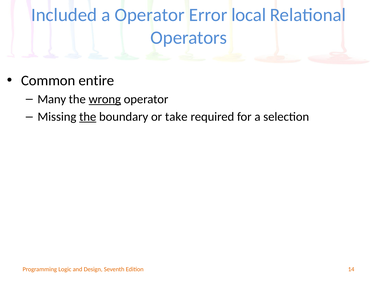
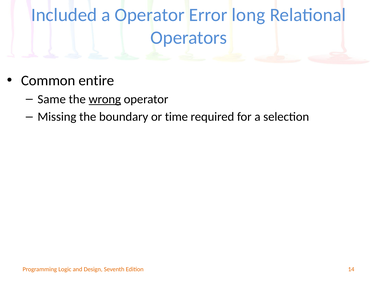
local: local -> long
Many: Many -> Same
the at (88, 117) underline: present -> none
take: take -> time
